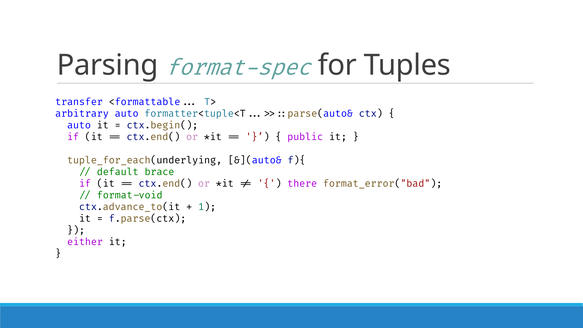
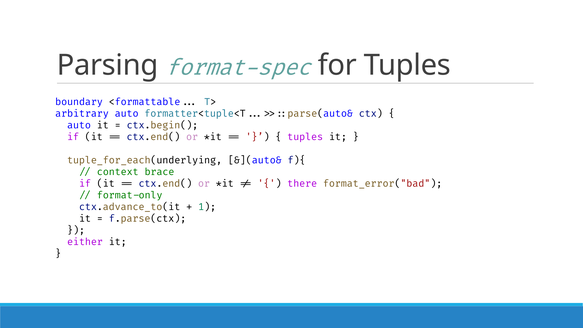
transfer: transfer -> boundary
public at (305, 137): public -> tuples
default: default -> context
format-void: format-void -> format-only
